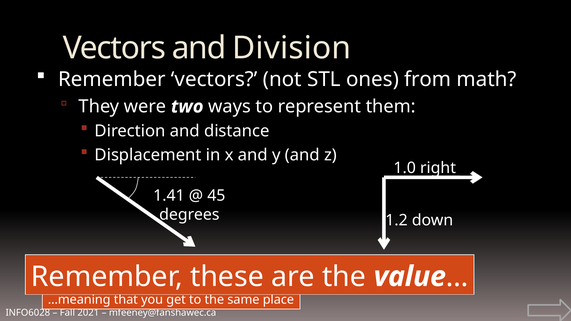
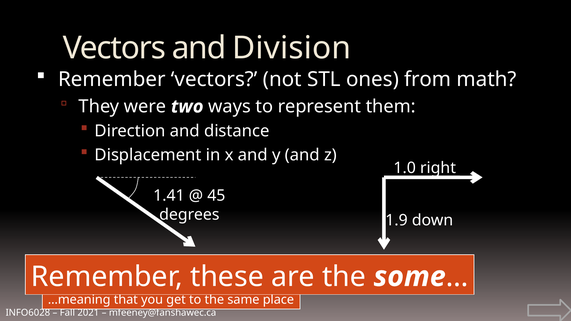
1.2: 1.2 -> 1.9
value: value -> some
